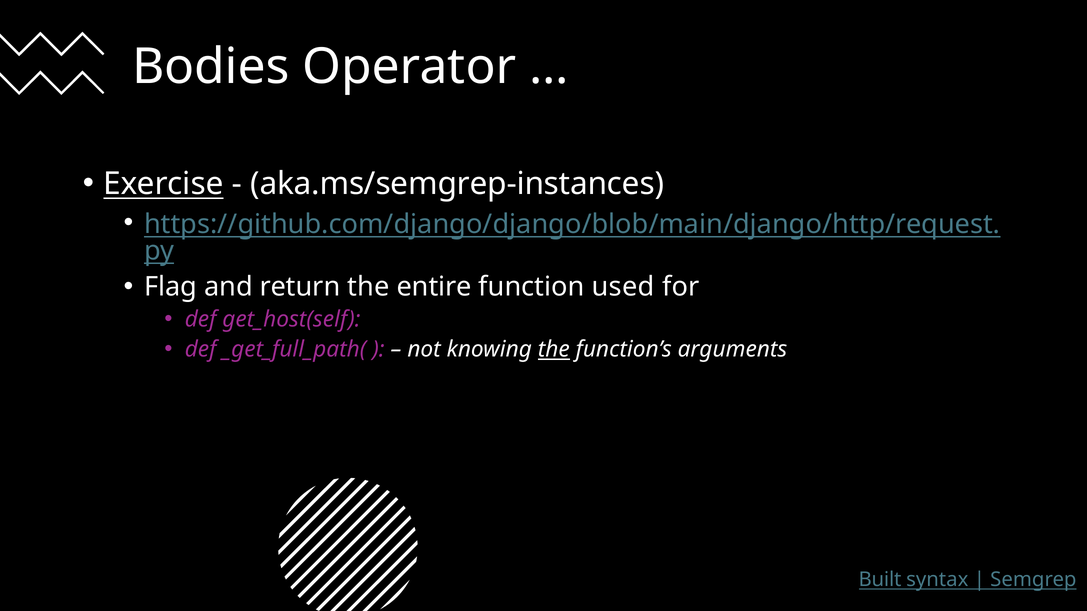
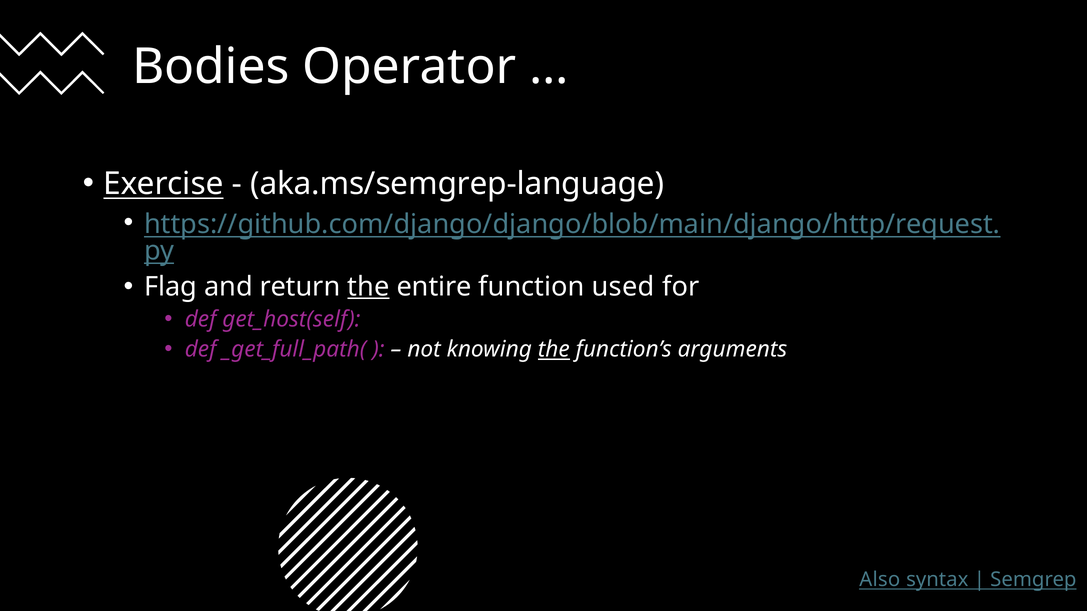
aka.ms/semgrep-instances: aka.ms/semgrep-instances -> aka.ms/semgrep-language
the at (368, 287) underline: none -> present
Built: Built -> Also
